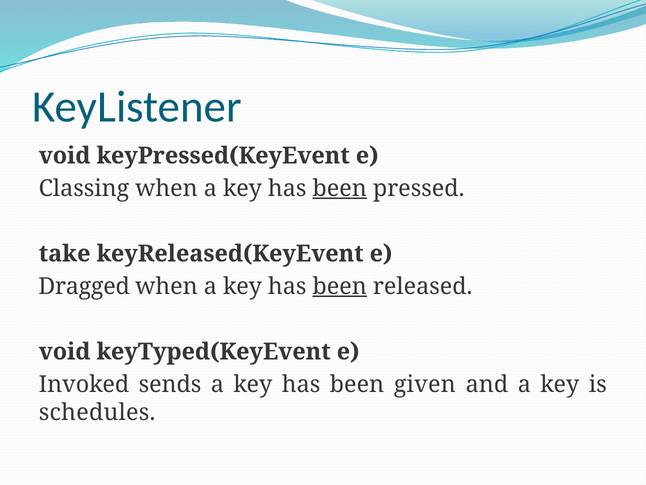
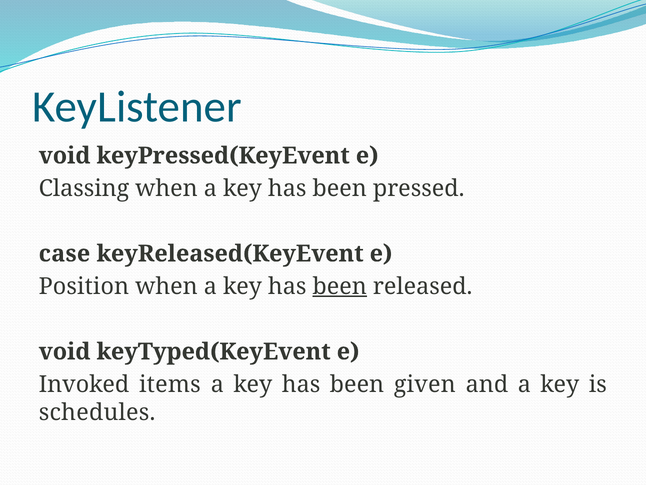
been at (340, 188) underline: present -> none
take: take -> case
Dragged: Dragged -> Position
sends: sends -> items
